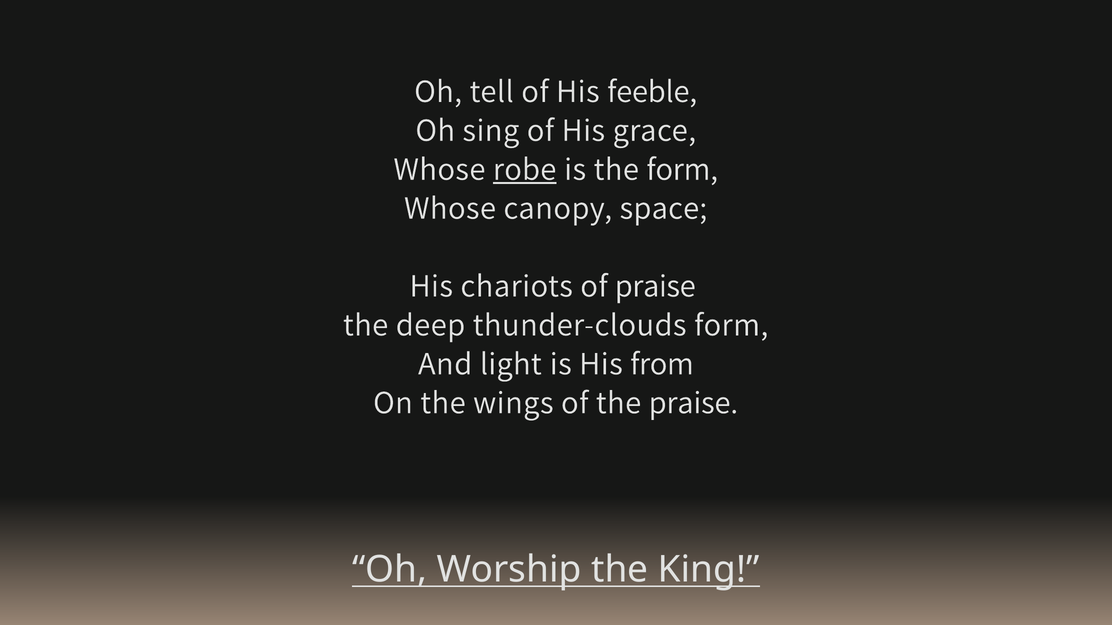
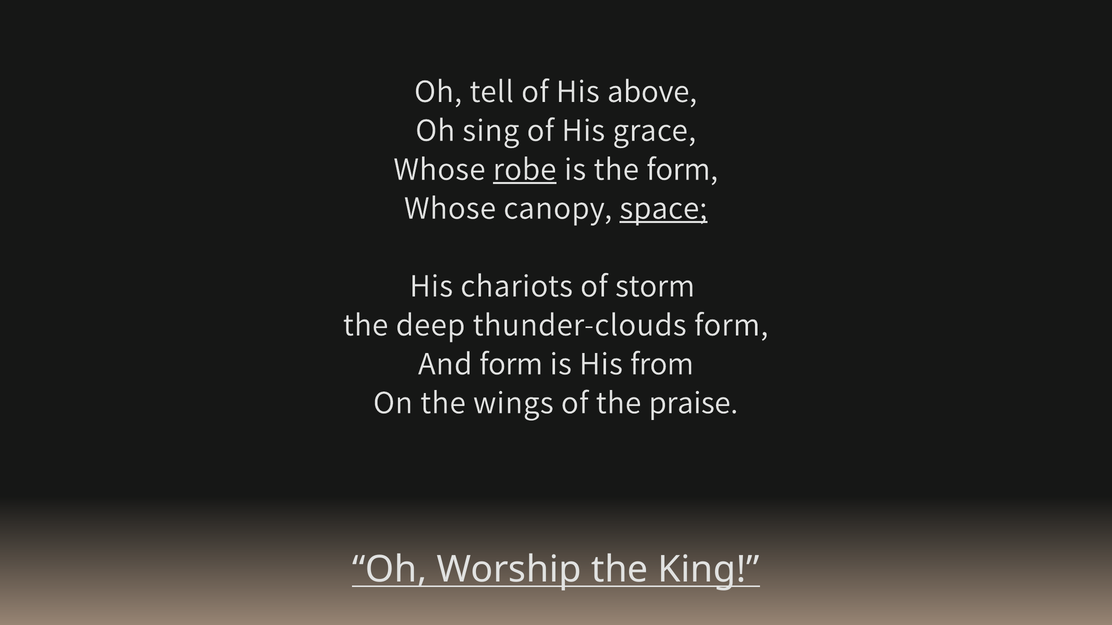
feeble: feeble -> above
space underline: none -> present
of praise: praise -> storm
And light: light -> form
